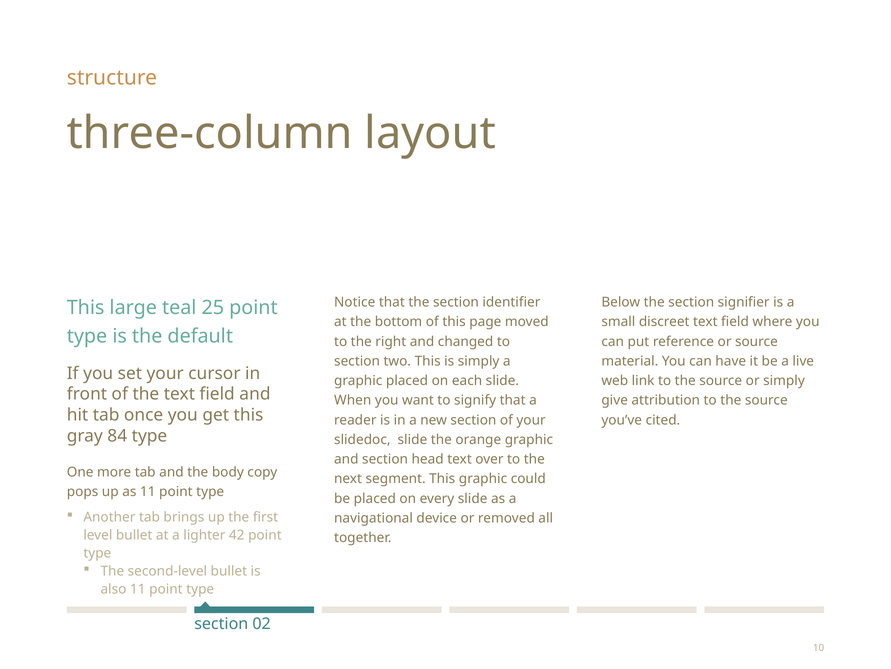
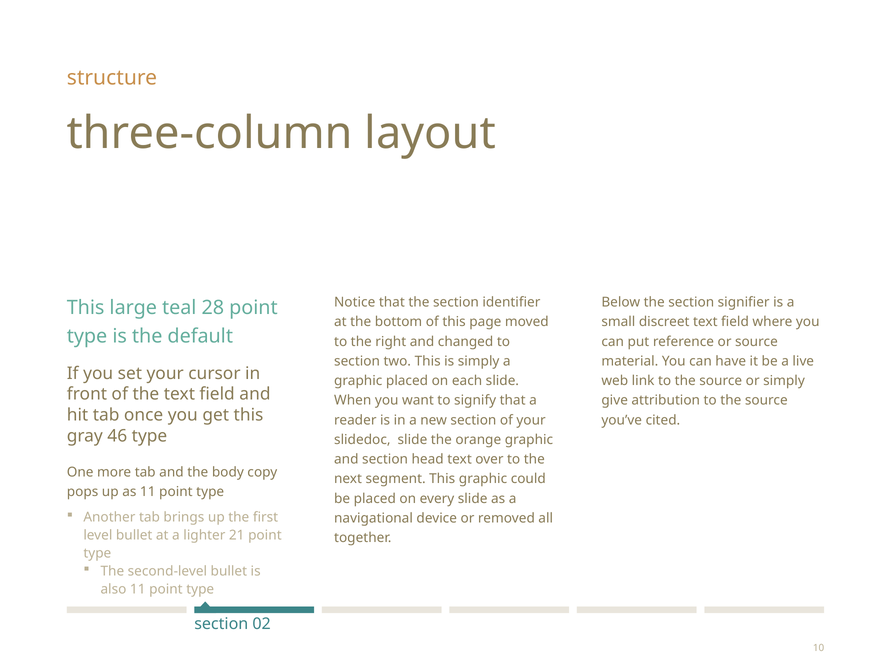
25: 25 -> 28
84: 84 -> 46
42: 42 -> 21
